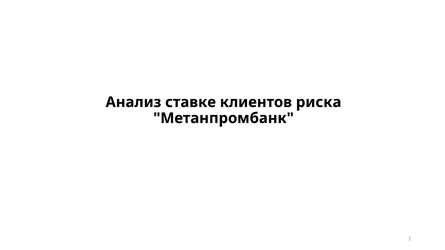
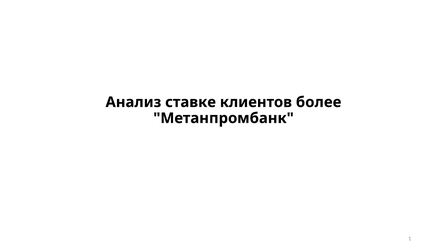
риска: риска -> более
